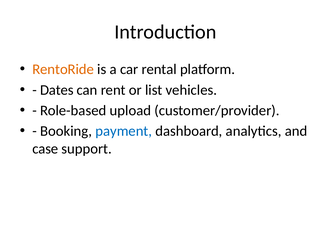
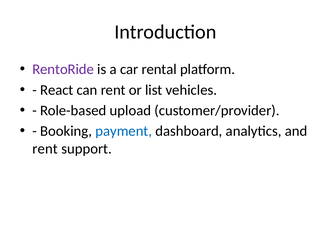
RentoRide colour: orange -> purple
Dates: Dates -> React
case at (45, 149): case -> rent
